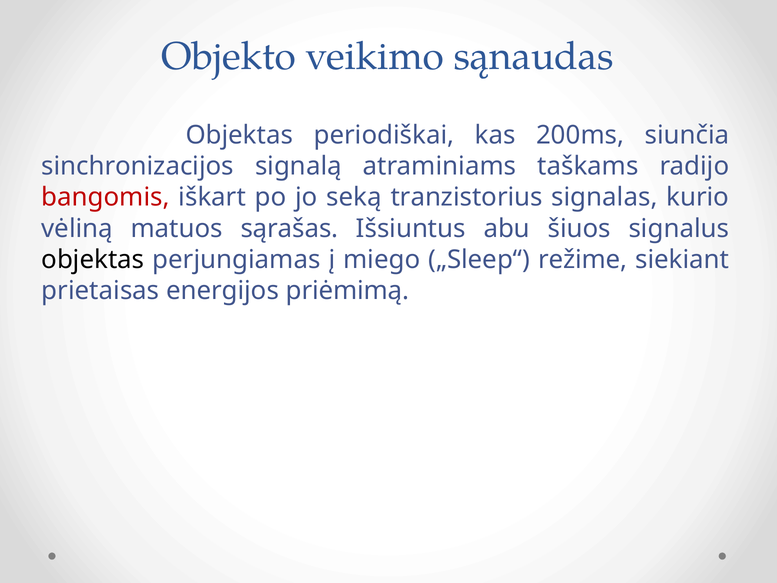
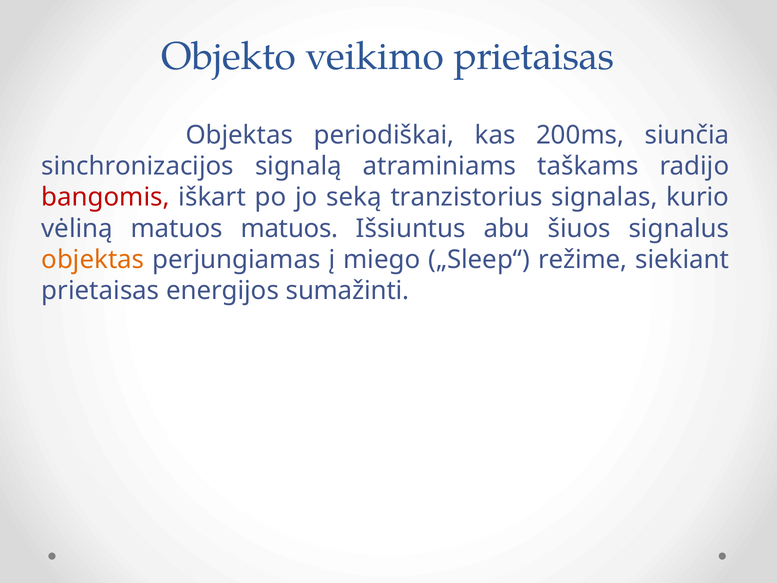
veikimo sąnaudas: sąnaudas -> prietaisas
matuos sąrašas: sąrašas -> matuos
objektas at (93, 259) colour: black -> orange
priėmimą: priėmimą -> sumažinti
